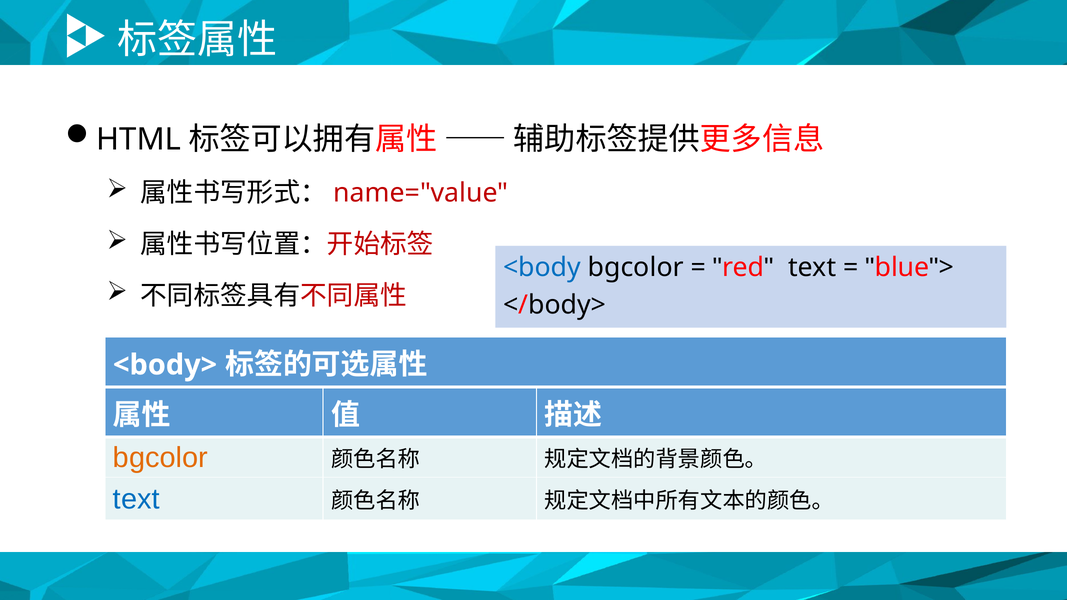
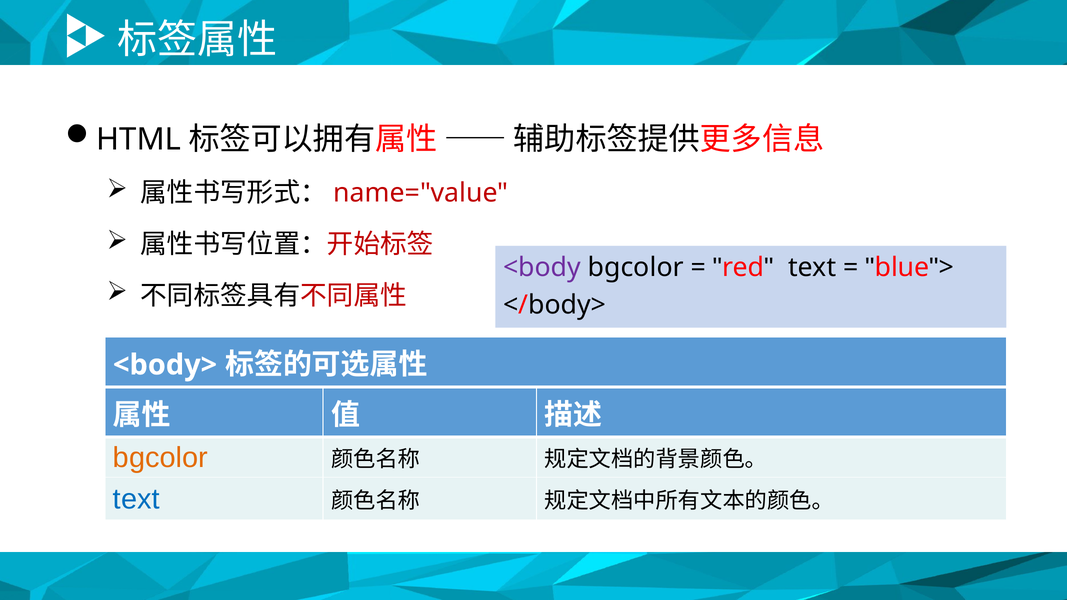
<body colour: blue -> purple
